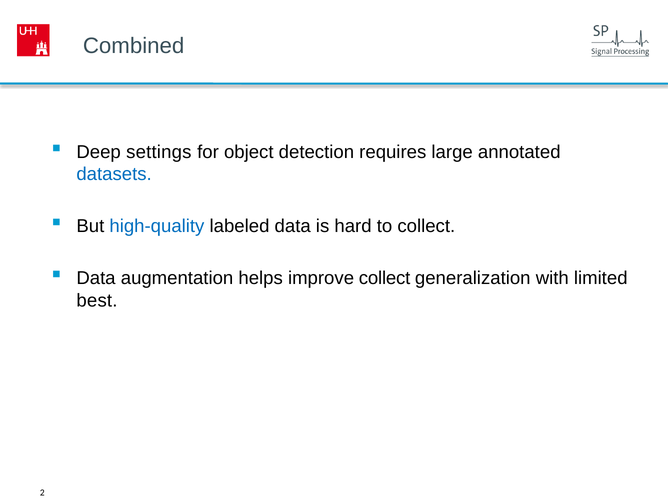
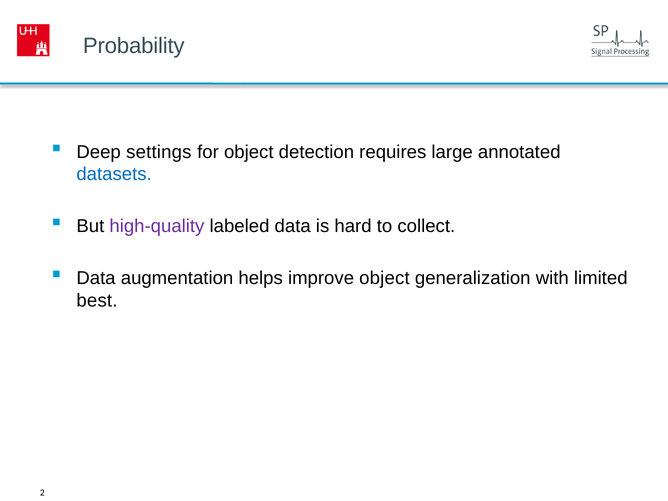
Combined: Combined -> Probability
high-quality colour: blue -> purple
improve collect: collect -> object
